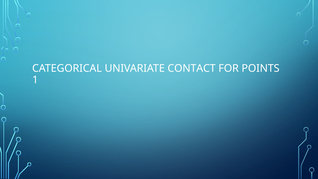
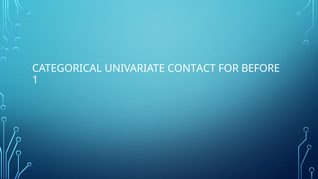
POINTS: POINTS -> BEFORE
